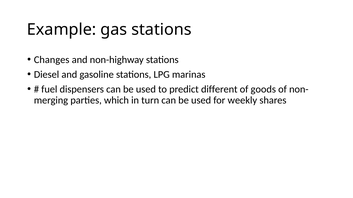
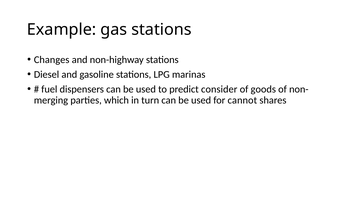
different: different -> consider
weekly: weekly -> cannot
